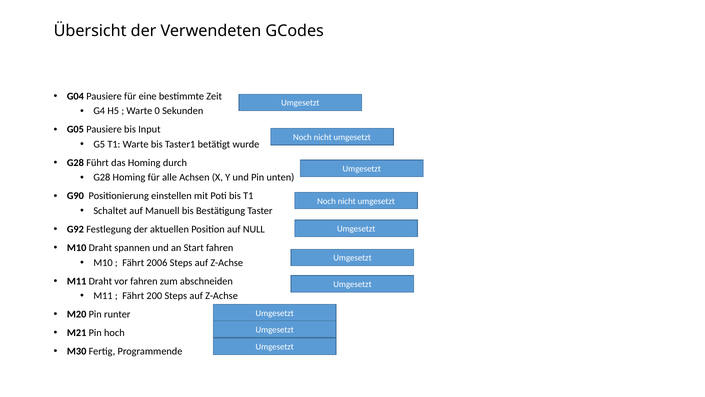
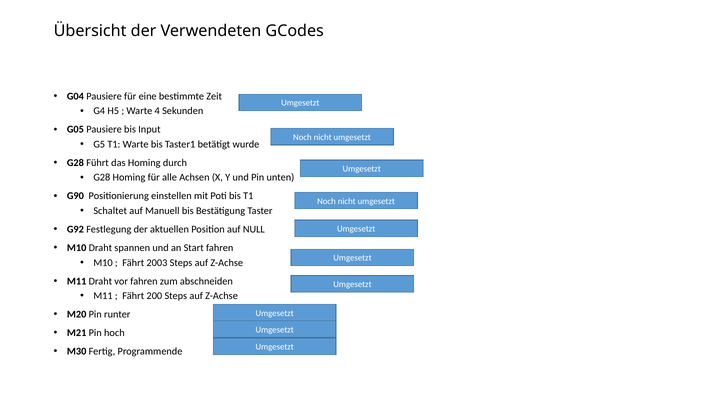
0: 0 -> 4
2006: 2006 -> 2003
